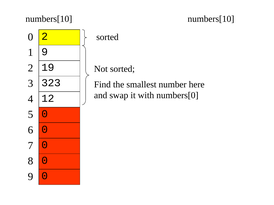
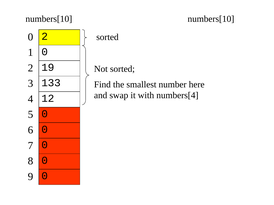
1 9: 9 -> 0
323: 323 -> 133
numbers[0: numbers[0 -> numbers[4
